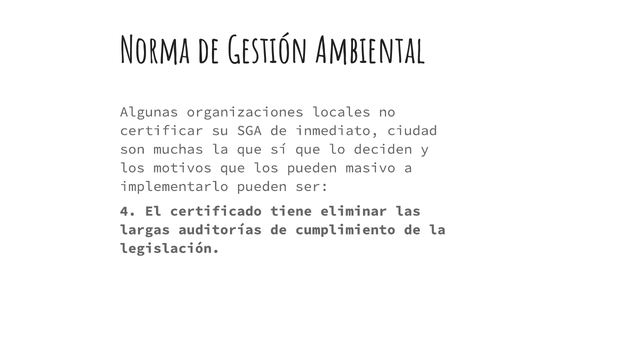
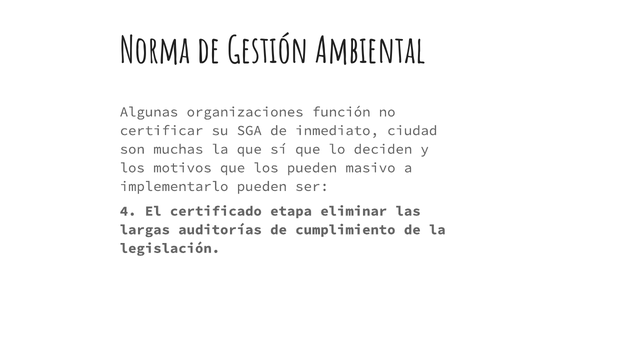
locales: locales -> función
tiene: tiene -> etapa
